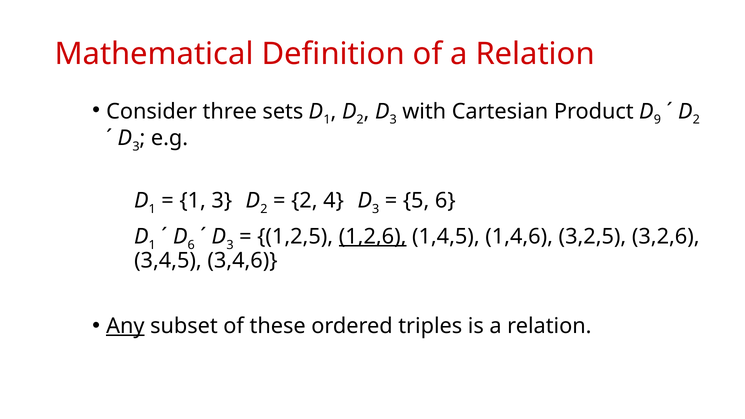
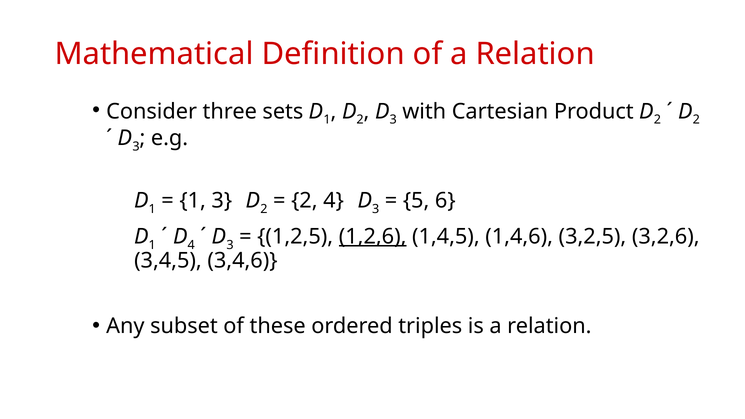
9 at (657, 120): 9 -> 2
6 at (191, 245): 6 -> 4
Any underline: present -> none
